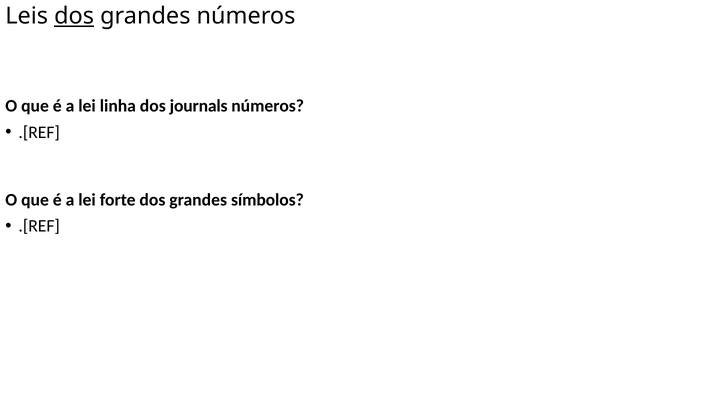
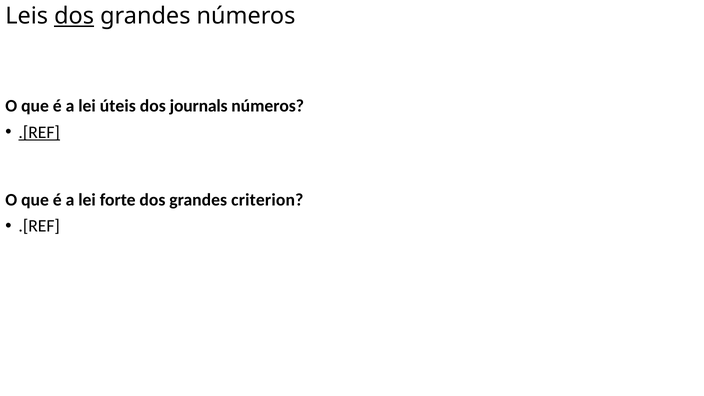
linha: linha -> úteis
.[REF at (39, 132) underline: none -> present
símbolos: símbolos -> criterion
